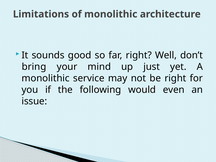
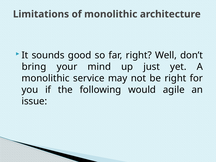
even: even -> agile
